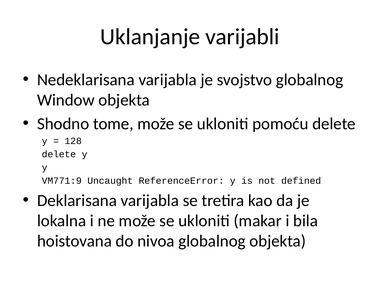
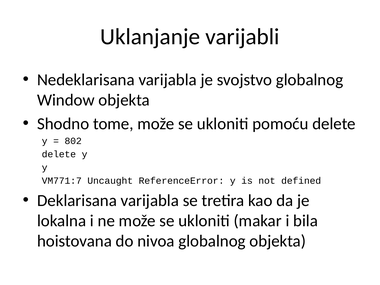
128: 128 -> 802
VM771:9: VM771:9 -> VM771:7
